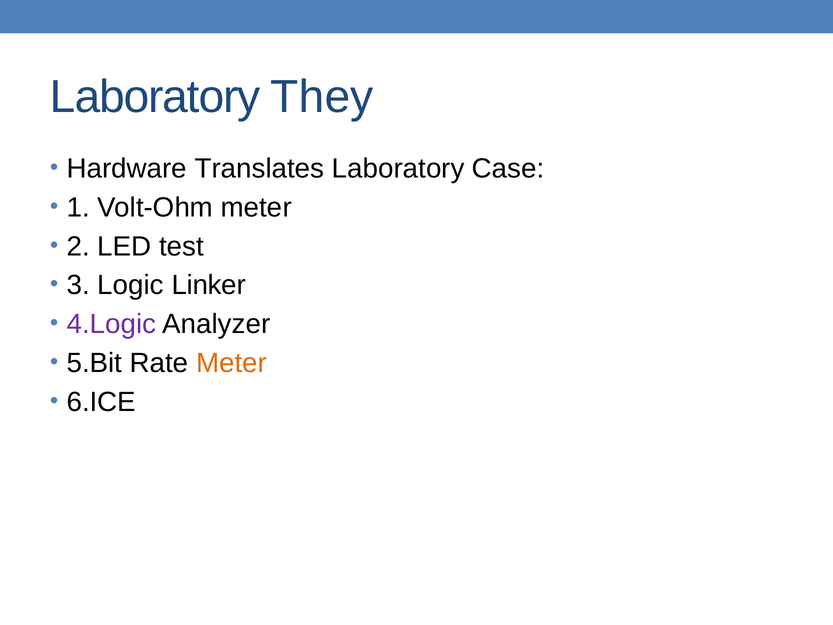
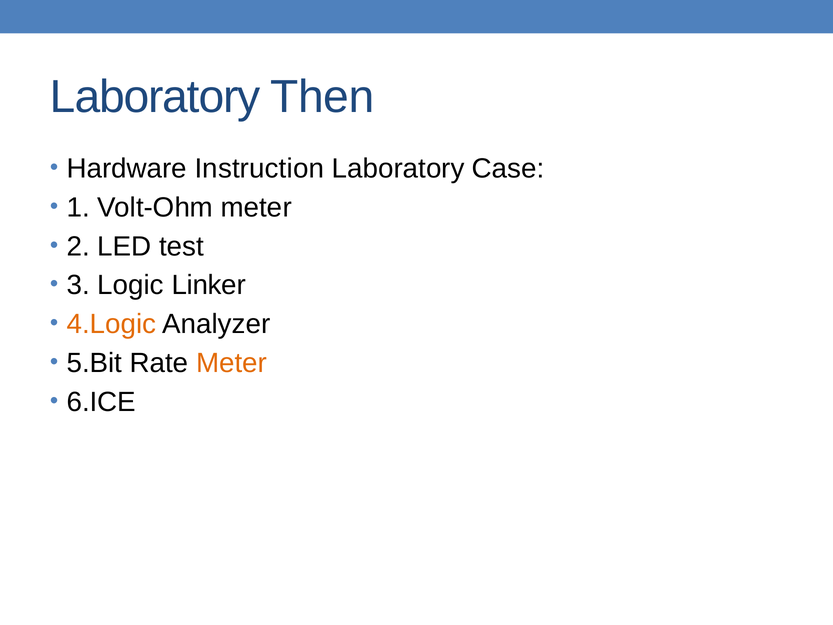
They: They -> Then
Translates: Translates -> Instruction
4.Logic colour: purple -> orange
